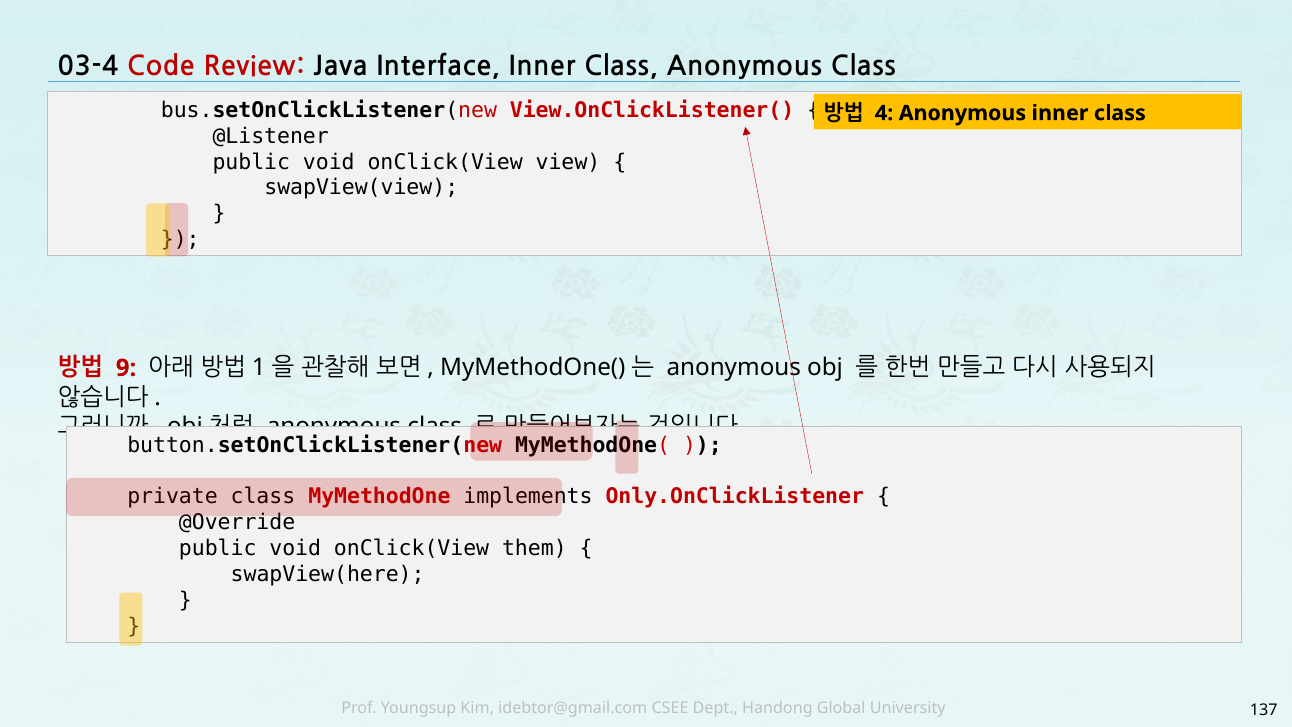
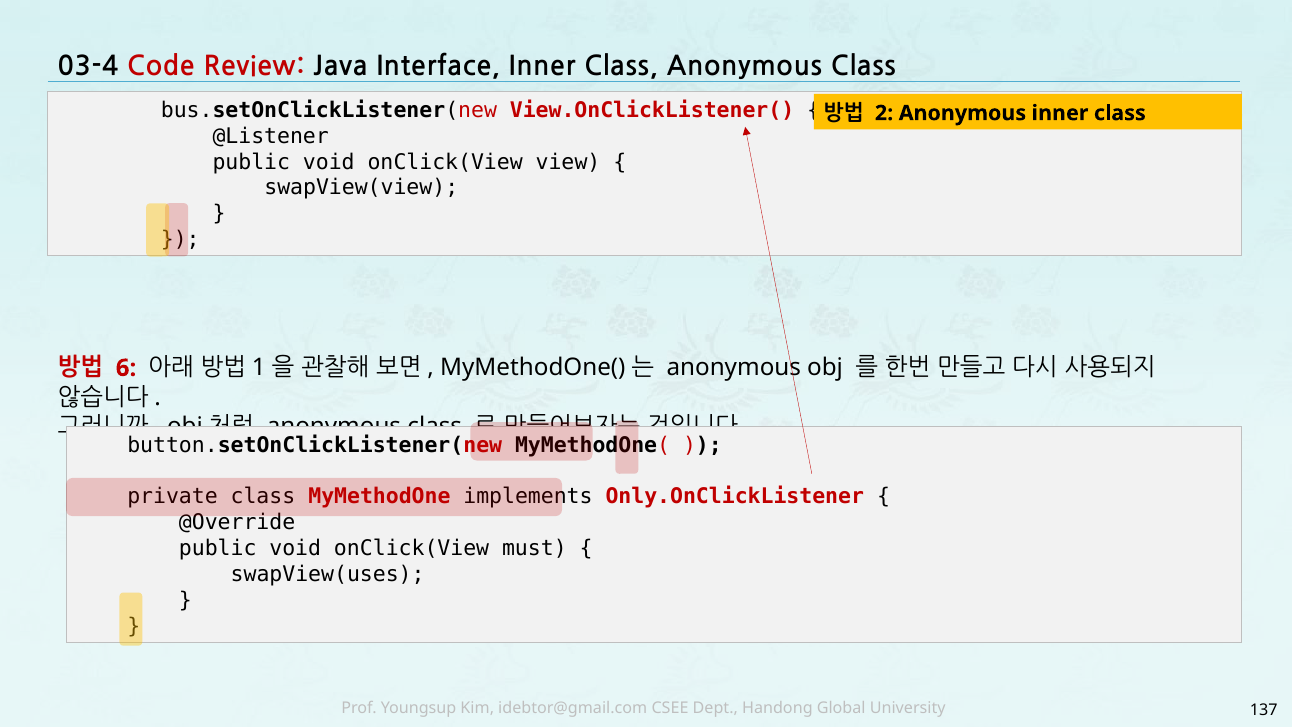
4: 4 -> 2
9: 9 -> 6
them: them -> must
swapView(here: swapView(here -> swapView(uses
